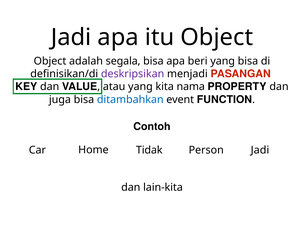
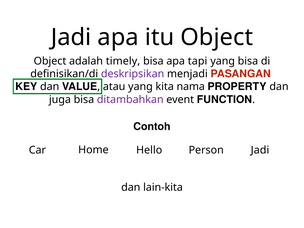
segala: segala -> timely
beri: beri -> tapi
ditambahkan colour: blue -> purple
Tidak: Tidak -> Hello
